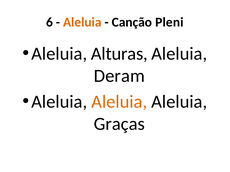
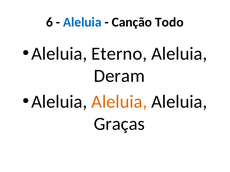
Aleluia at (82, 22) colour: orange -> blue
Pleni: Pleni -> Todo
Alturas: Alturas -> Eterno
